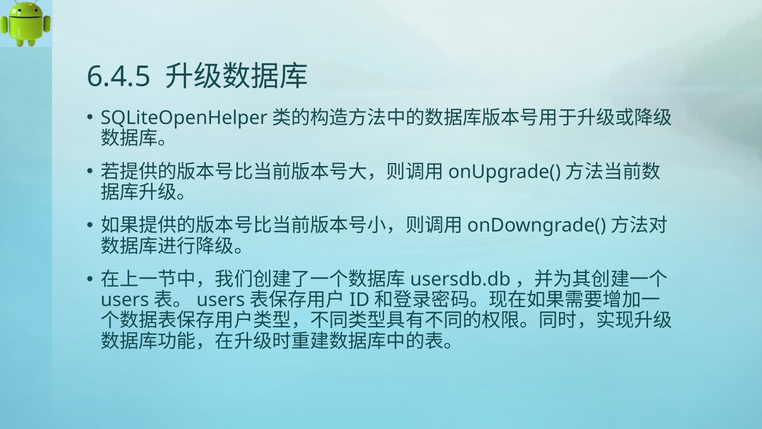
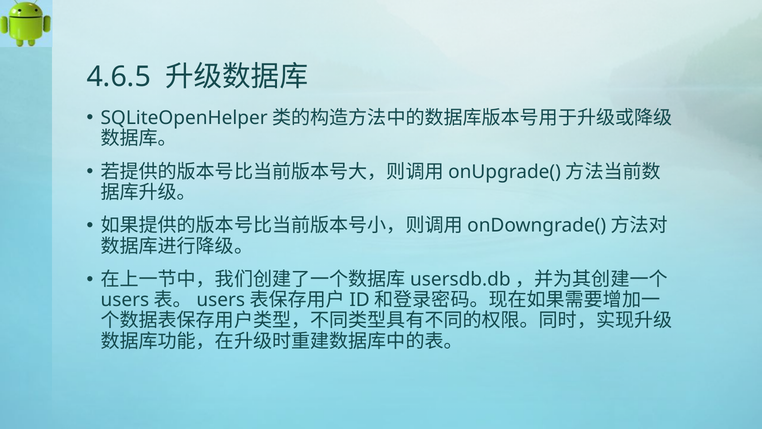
6.4.5: 6.4.5 -> 4.6.5
